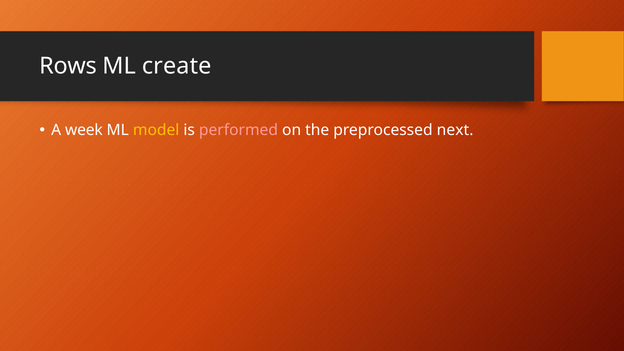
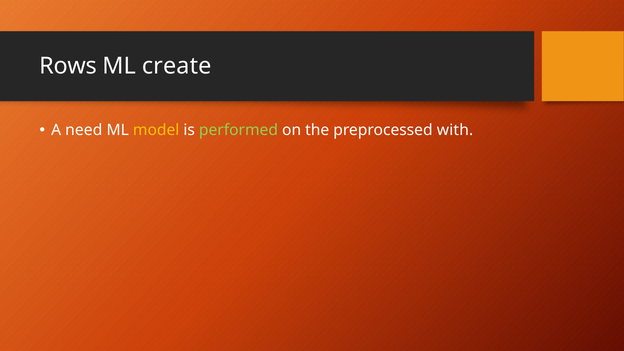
week: week -> need
performed colour: pink -> light green
next: next -> with
